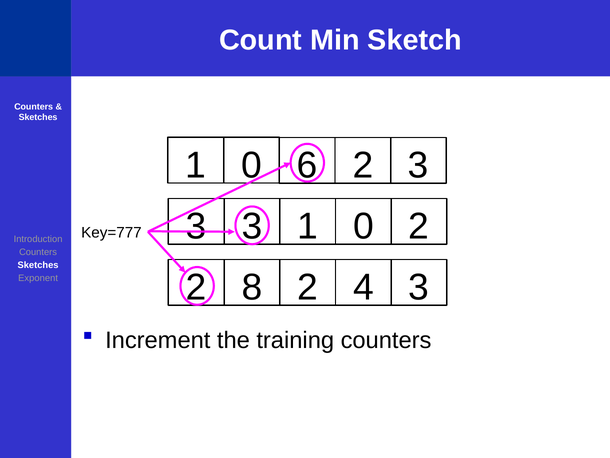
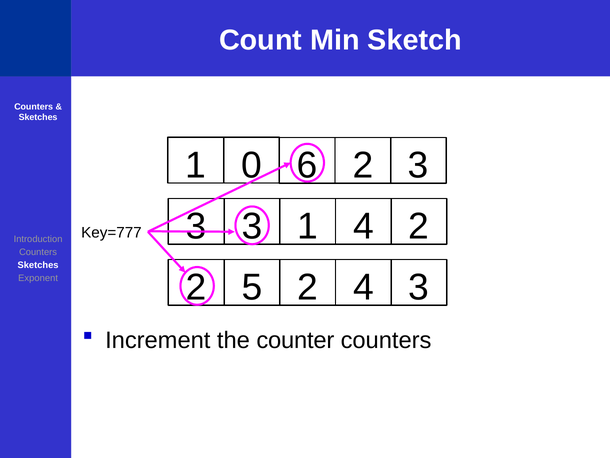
3 1 0: 0 -> 4
8: 8 -> 5
training: training -> counter
